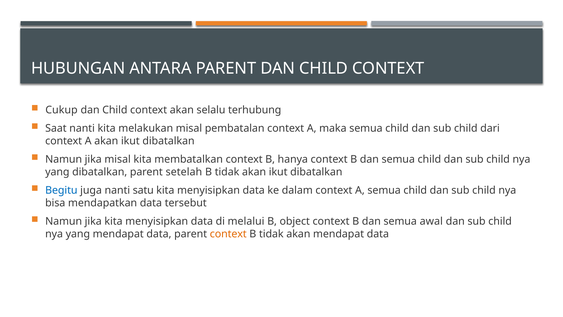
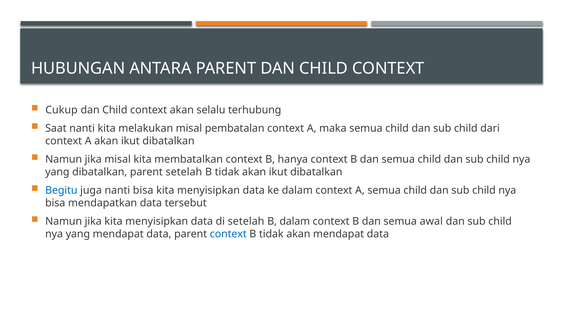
nanti satu: satu -> bisa
di melalui: melalui -> setelah
B object: object -> dalam
context at (228, 234) colour: orange -> blue
